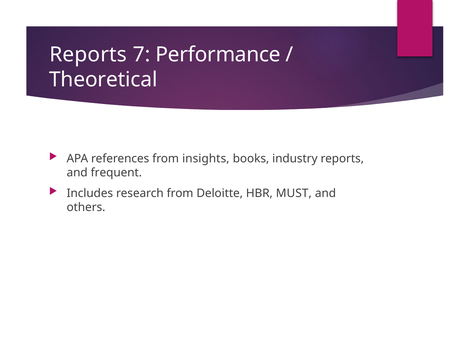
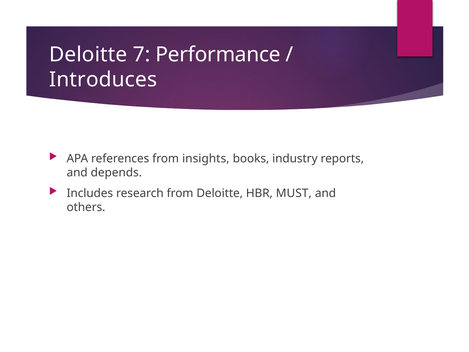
Reports at (88, 55): Reports -> Deloitte
Theoretical: Theoretical -> Introduces
frequent: frequent -> depends
